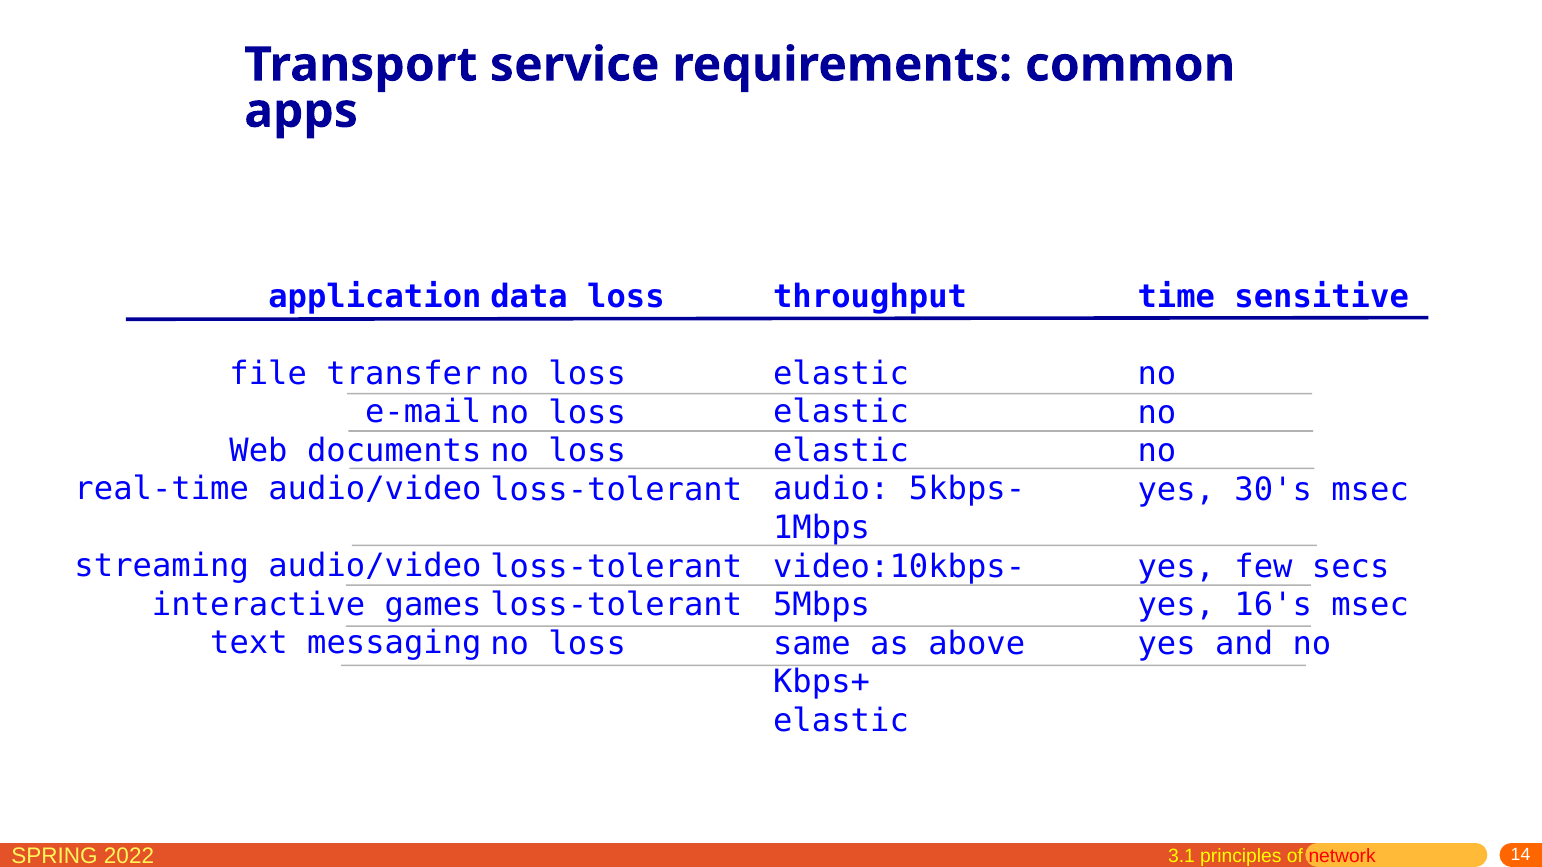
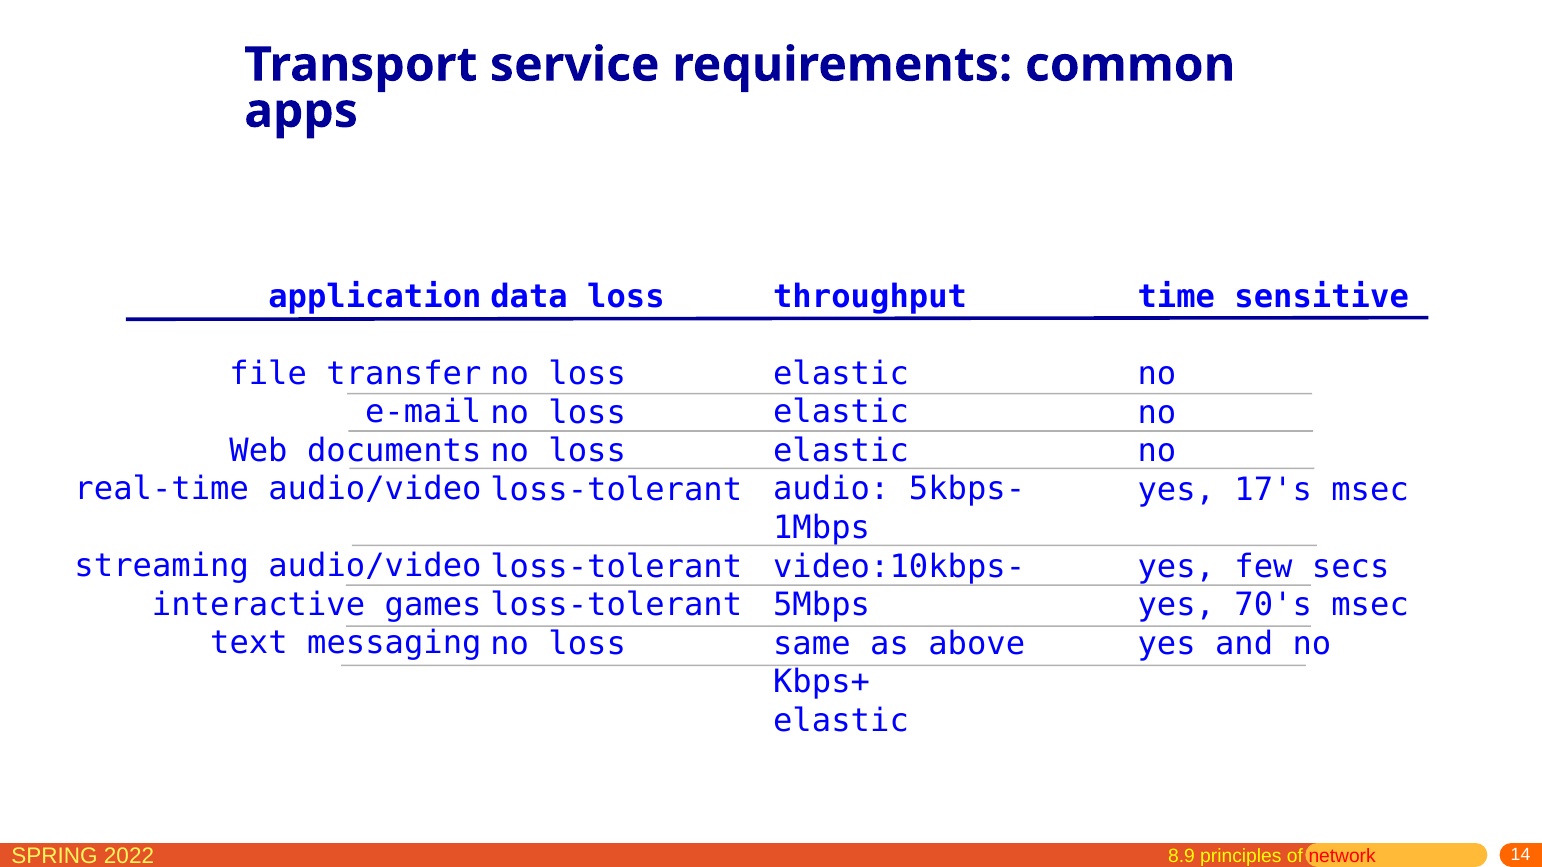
30's: 30's -> 17's
16's: 16's -> 70's
3.1: 3.1 -> 8.9
